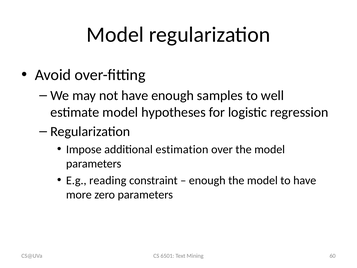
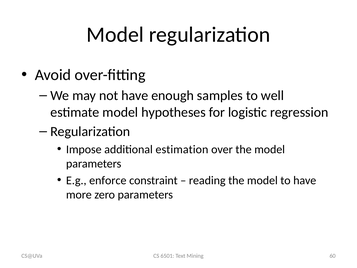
reading: reading -> enforce
enough at (207, 180): enough -> reading
